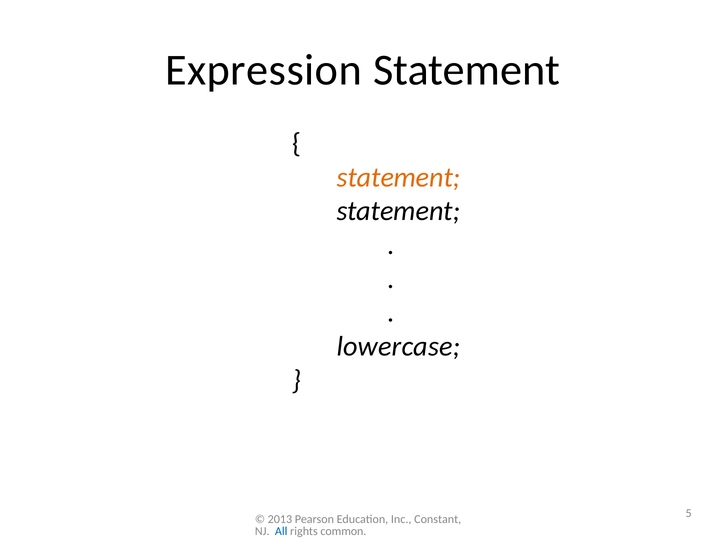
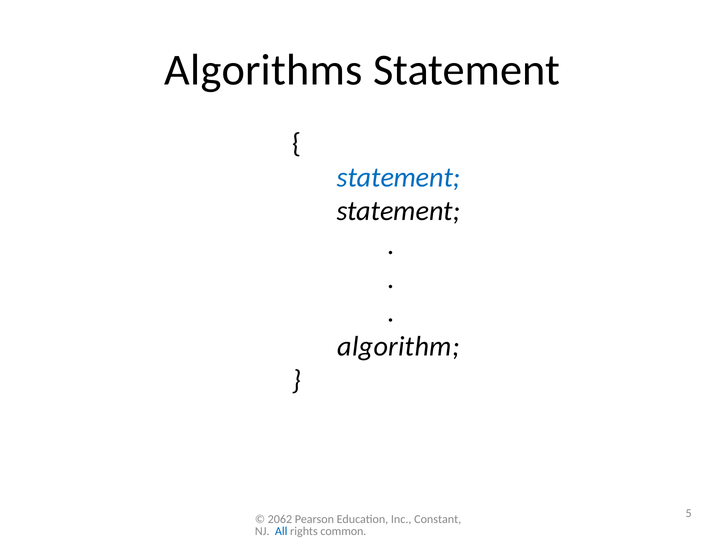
Expression: Expression -> Algorithms
statement at (399, 177) colour: orange -> blue
lowercase: lowercase -> algorithm
2013: 2013 -> 2062
